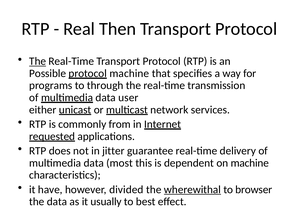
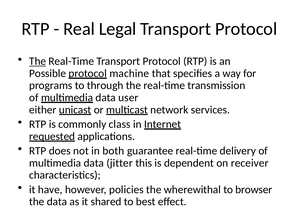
Then: Then -> Legal
from: from -> class
jitter: jitter -> both
most: most -> jitter
on machine: machine -> receiver
divided: divided -> policies
wherewithal underline: present -> none
usually: usually -> shared
